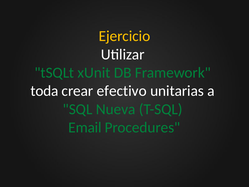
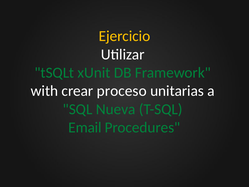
toda: toda -> with
efectivo: efectivo -> proceso
